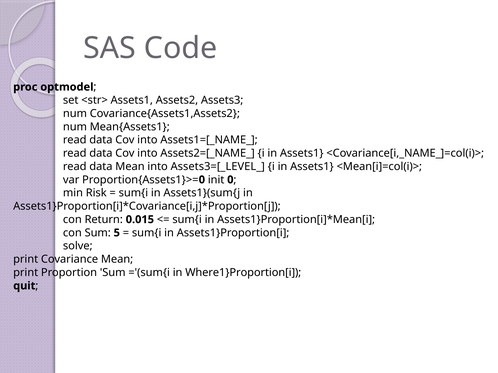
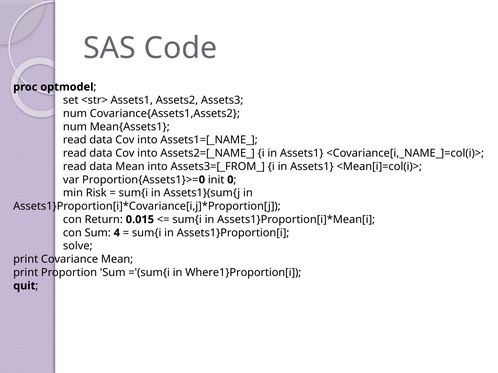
Assets3=[_LEVEL_: Assets3=[_LEVEL_ -> Assets3=[_FROM_
5: 5 -> 4
